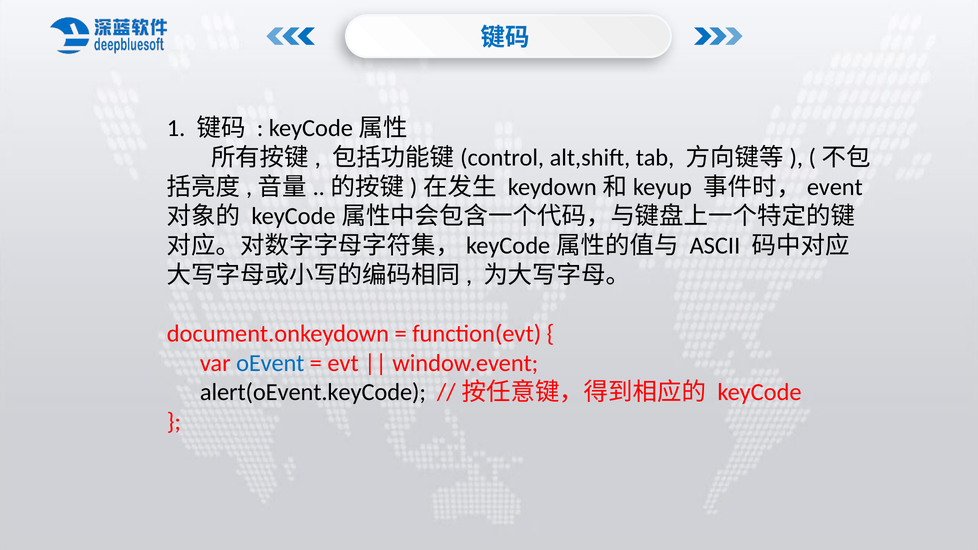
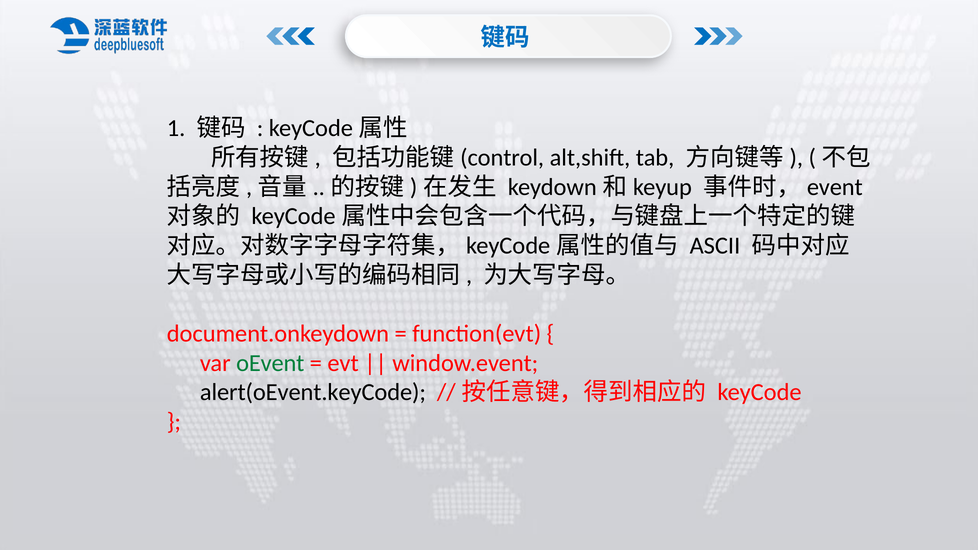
oEvent colour: blue -> green
